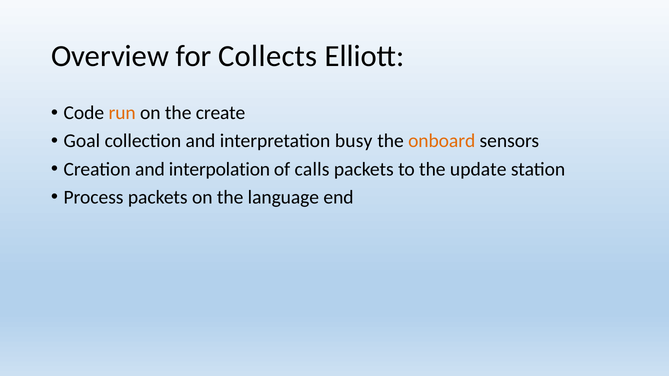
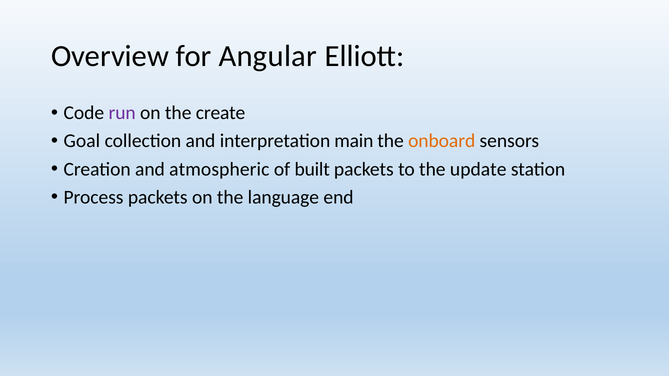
Collects: Collects -> Angular
run colour: orange -> purple
busy: busy -> main
interpolation: interpolation -> atmospheric
calls: calls -> built
